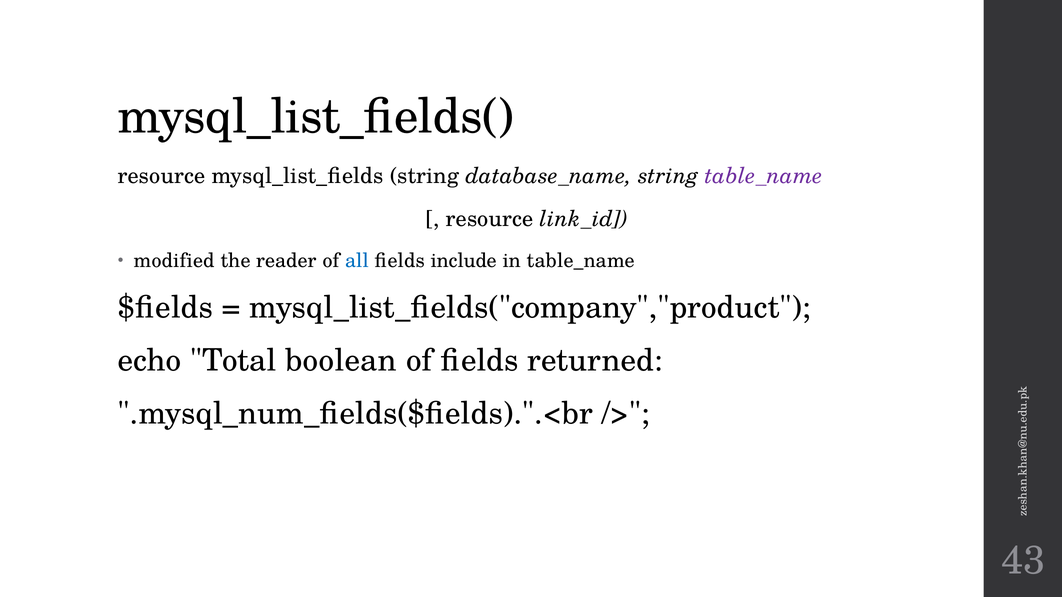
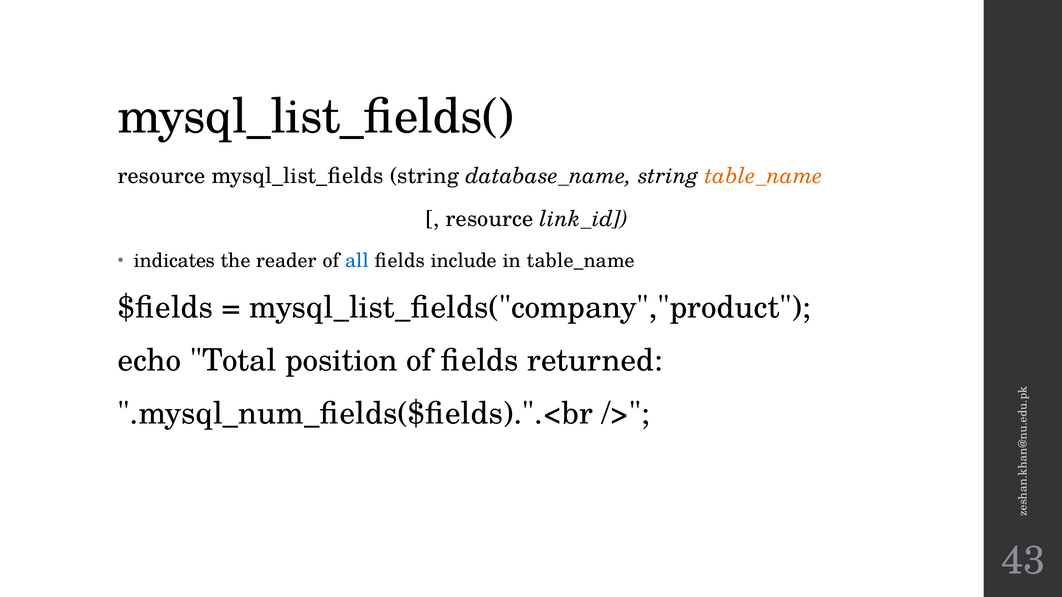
table_name at (764, 176) colour: purple -> orange
modified: modified -> indicates
boolean: boolean -> position
